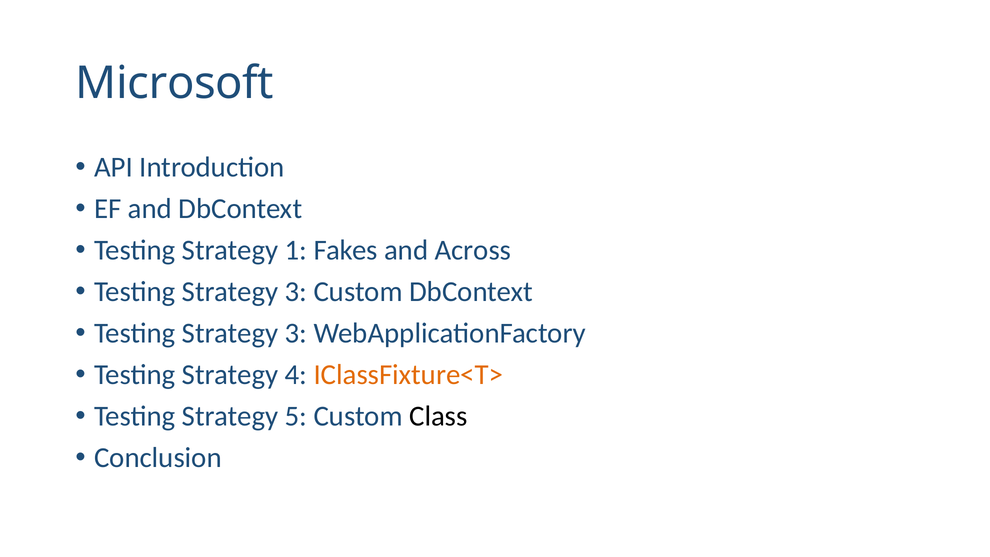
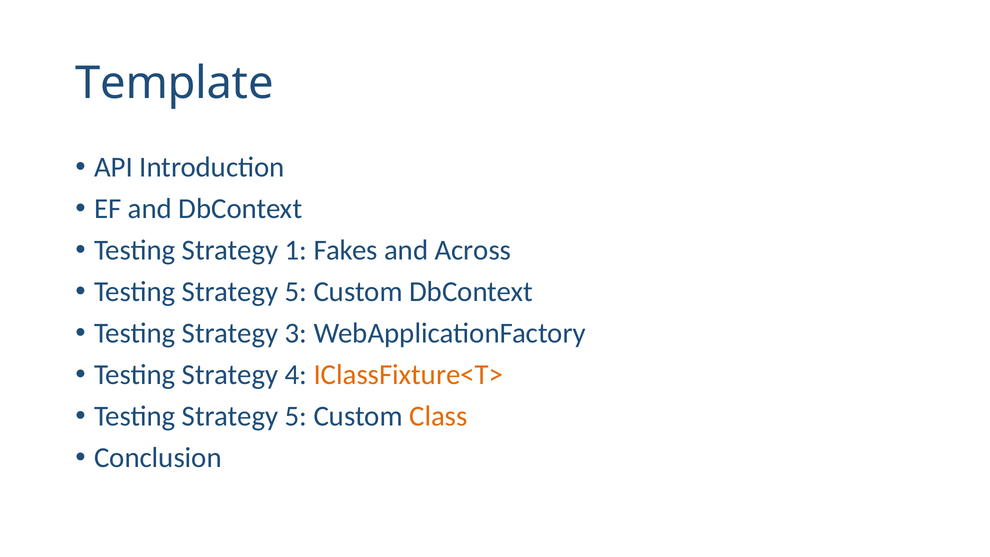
Microsoft: Microsoft -> Template
3 at (296, 292): 3 -> 5
Class colour: black -> orange
